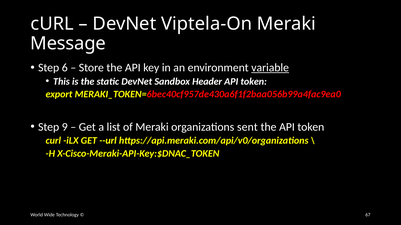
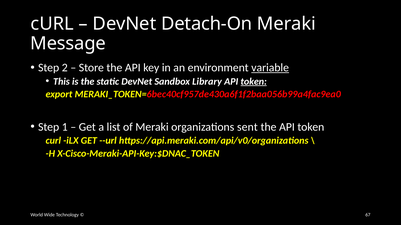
Viptela-On: Viptela-On -> Detach-On
6: 6 -> 2
Header: Header -> Library
token at (254, 82) underline: none -> present
9: 9 -> 1
